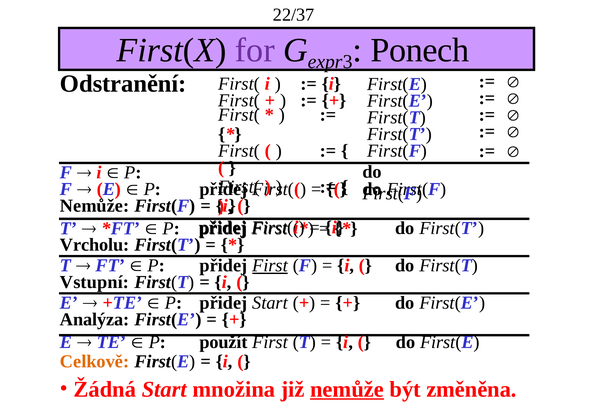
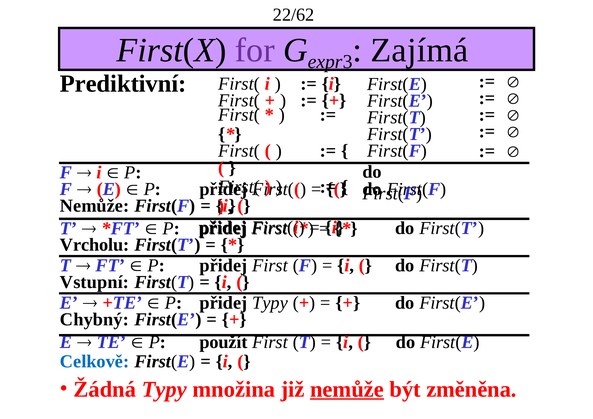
22/37: 22/37 -> 22/62
Ponech: Ponech -> Zajímá
Odstranění: Odstranění -> Prediktivní
First at (270, 265) underline: present -> none
přidej Start: Start -> Typy
Analýza: Analýza -> Chybný
Celkově colour: orange -> blue
Žádná Start: Start -> Typy
